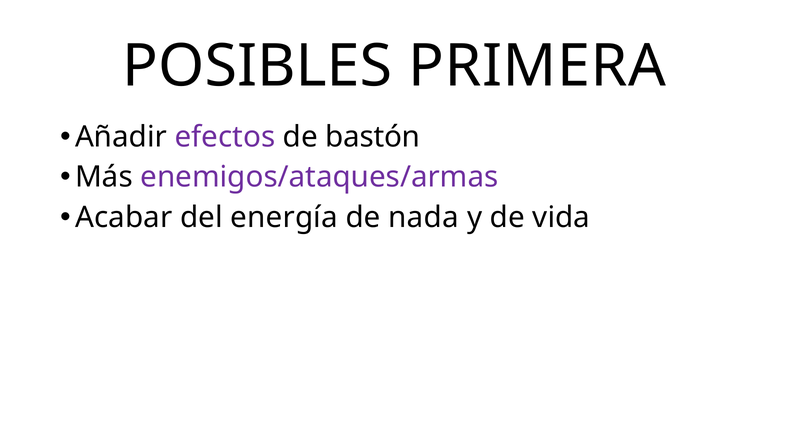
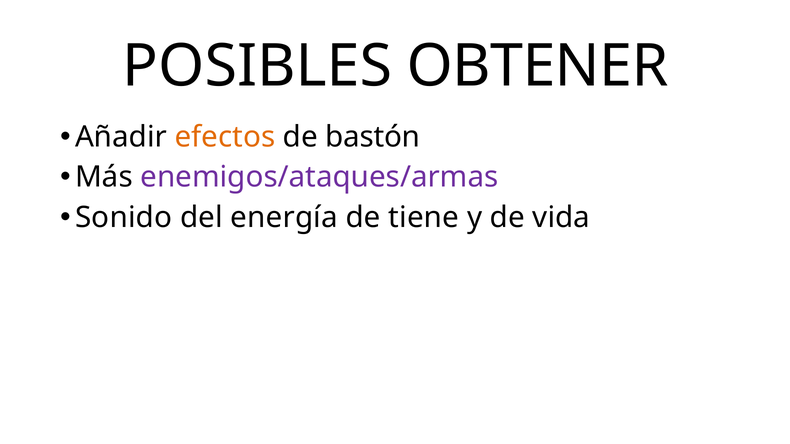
PRIMERA: PRIMERA -> OBTENER
efectos colour: purple -> orange
Acabar: Acabar -> Sonido
nada: nada -> tiene
